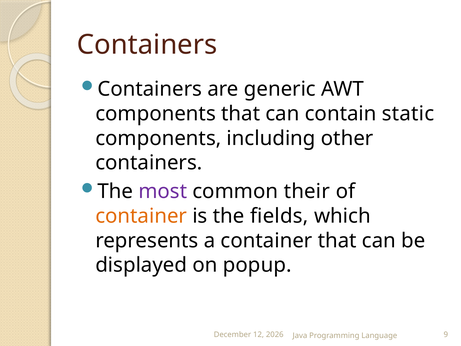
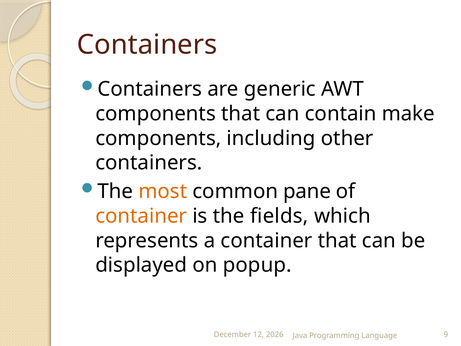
static: static -> make
most colour: purple -> orange
their: their -> pane
